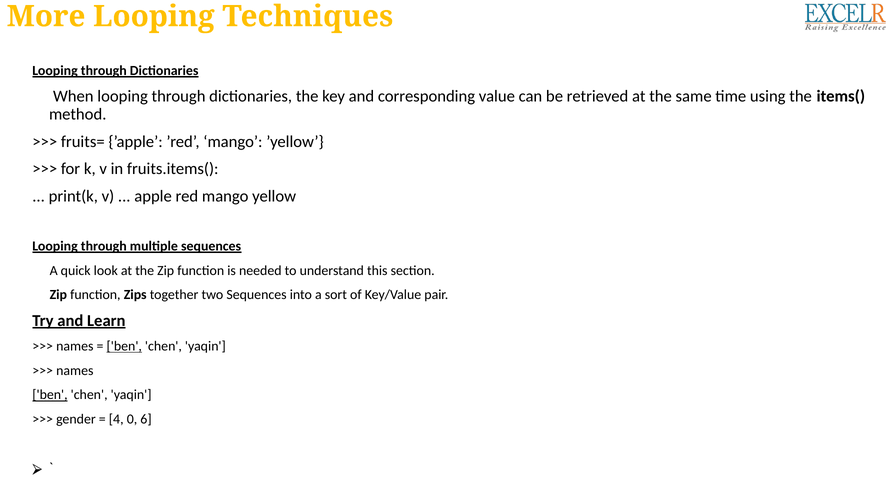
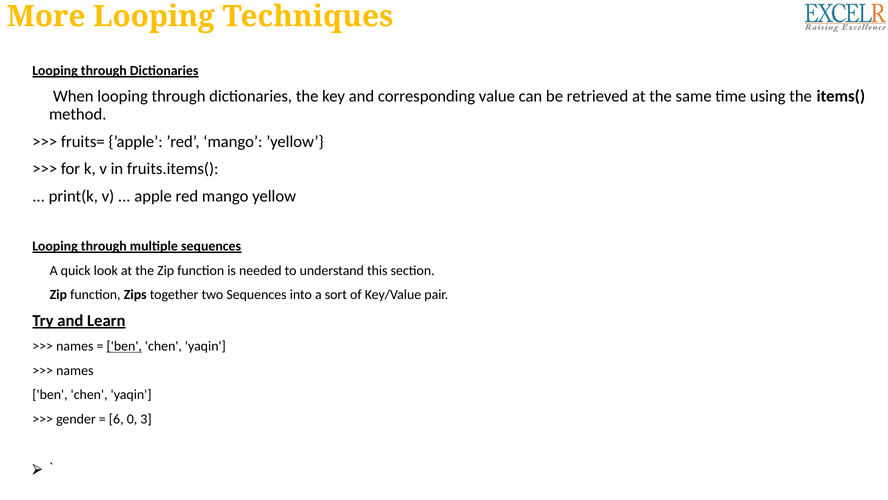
ben at (50, 394) underline: present -> none
4: 4 -> 6
6: 6 -> 3
